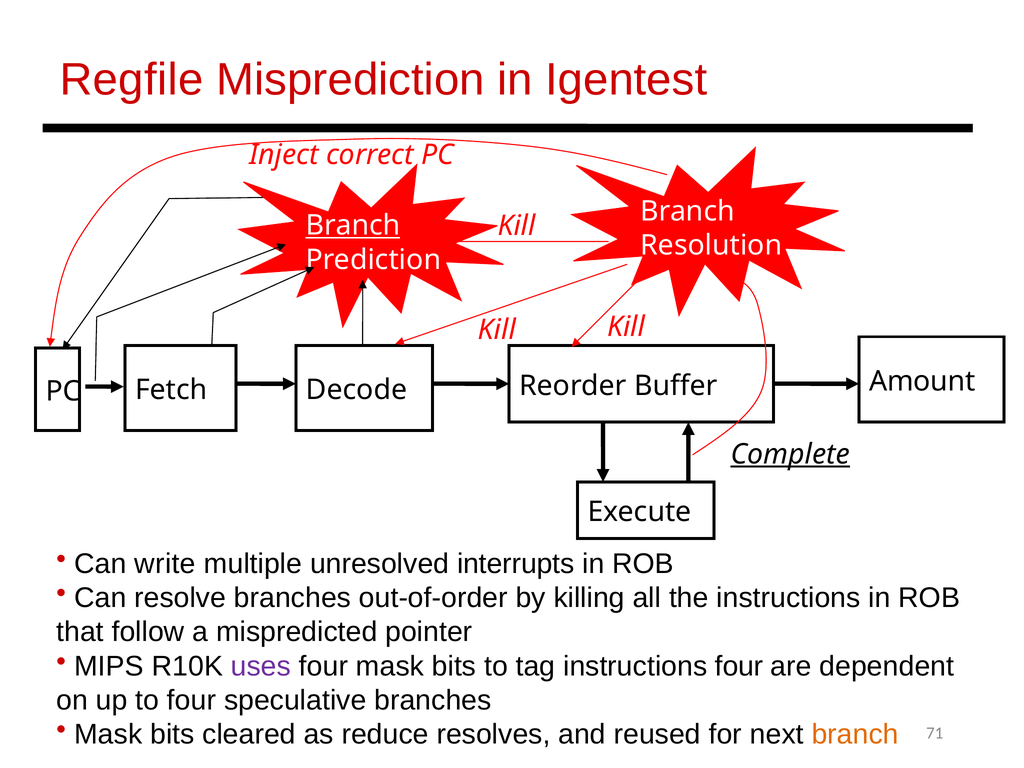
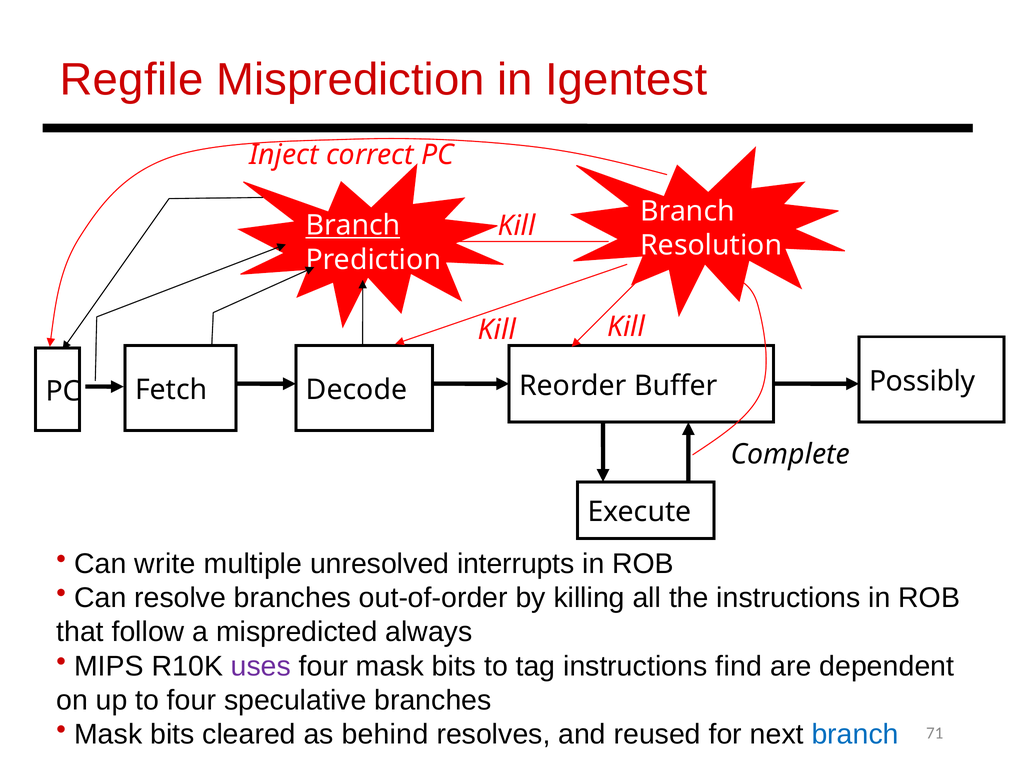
Amount: Amount -> Possibly
Complete underline: present -> none
pointer: pointer -> always
instructions four: four -> find
reduce: reduce -> behind
branch at (855, 734) colour: orange -> blue
